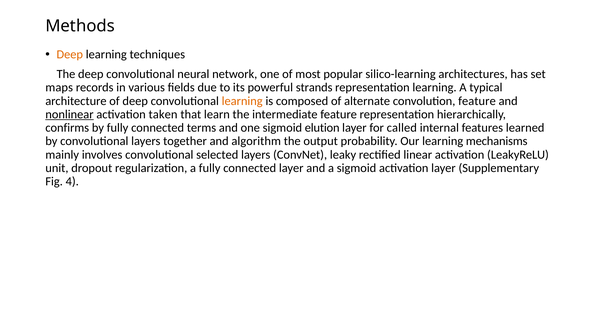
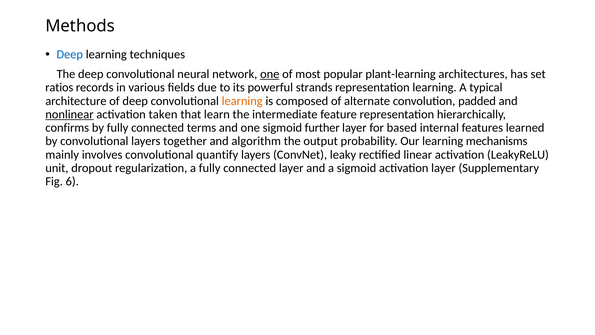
Deep at (70, 54) colour: orange -> blue
one at (270, 74) underline: none -> present
silico-learning: silico-learning -> plant-learning
maps: maps -> ratios
convolution feature: feature -> padded
elution: elution -> further
called: called -> based
selected: selected -> quantify
4: 4 -> 6
